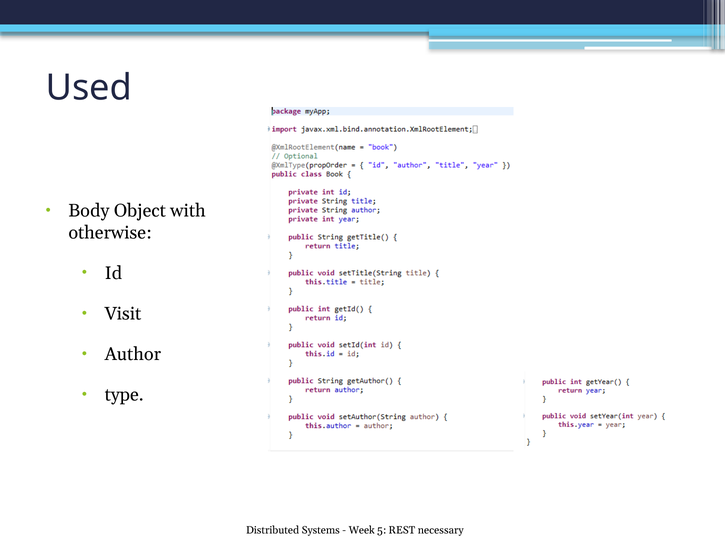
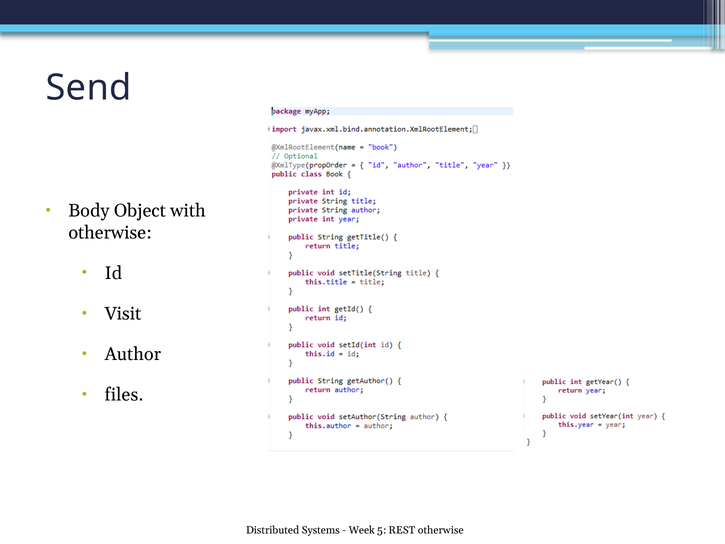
Used: Used -> Send
type: type -> files
REST necessary: necessary -> otherwise
